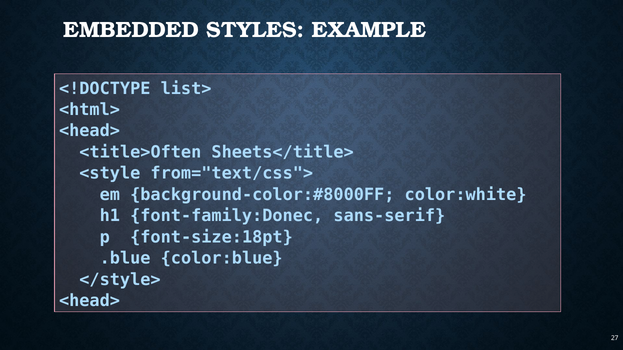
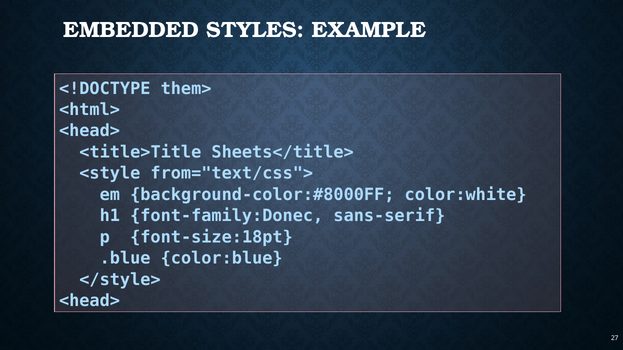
list>: list> -> them>
<title>Often: <title>Often -> <title>Title
